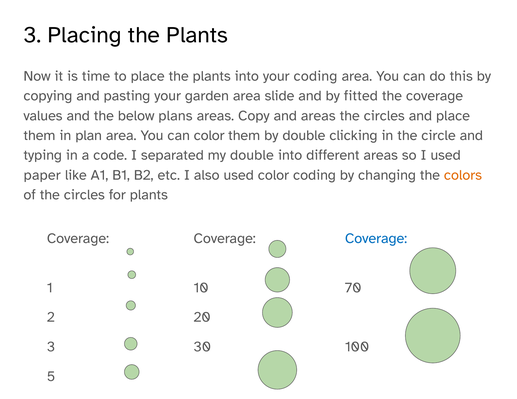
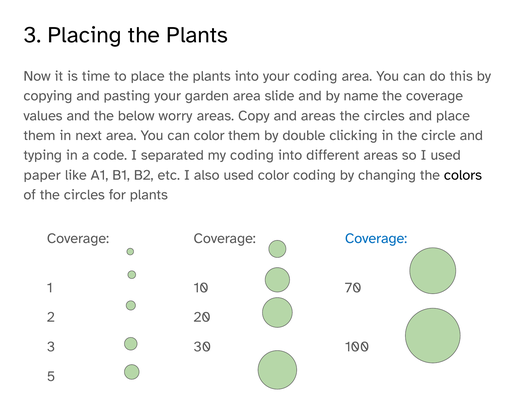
fitted: fitted -> name
plans: plans -> worry
plan: plan -> next
my double: double -> coding
colors colour: orange -> black
